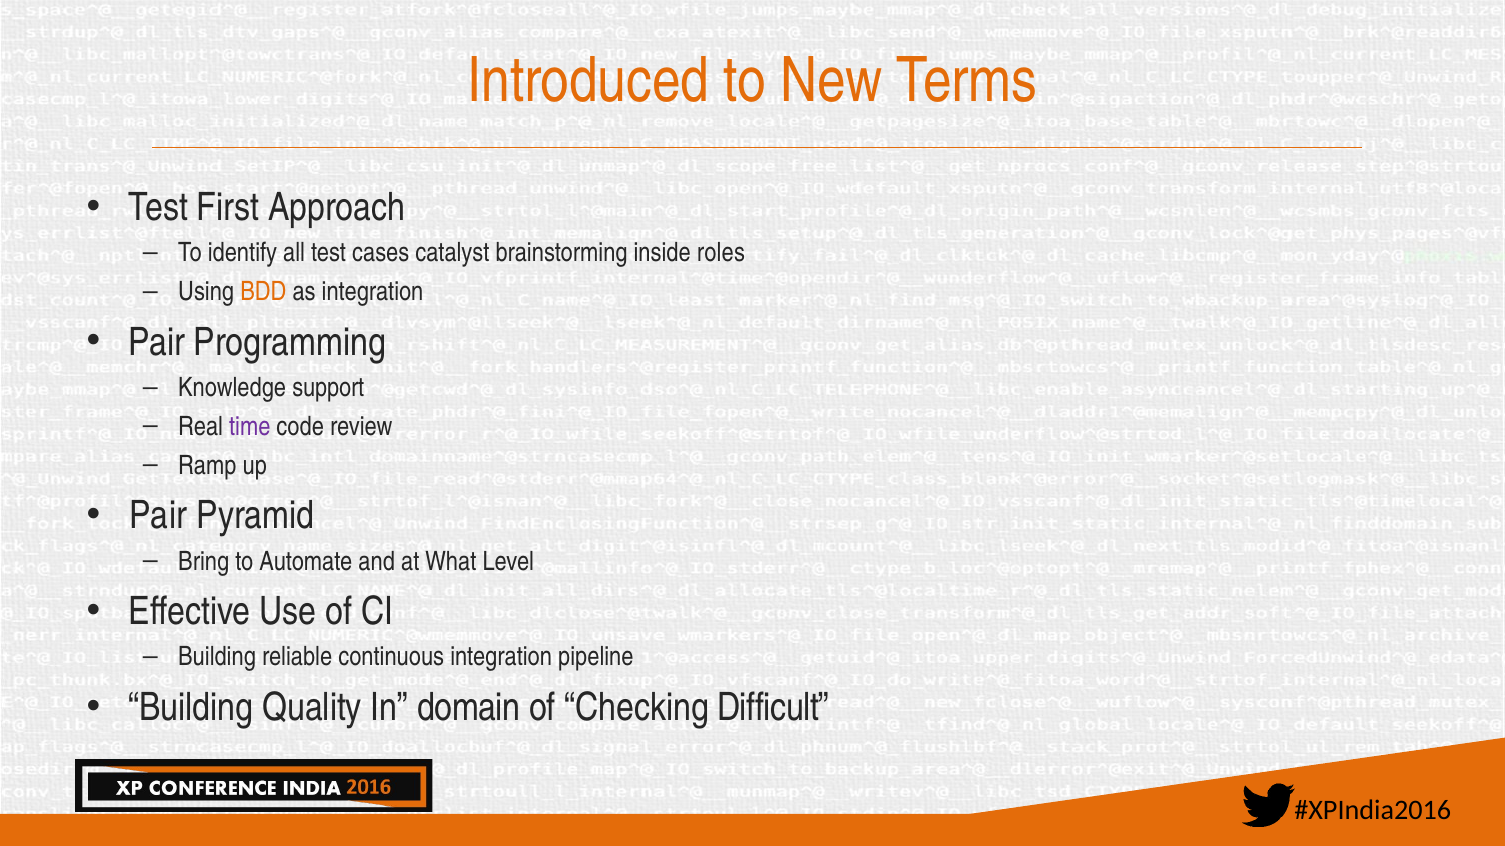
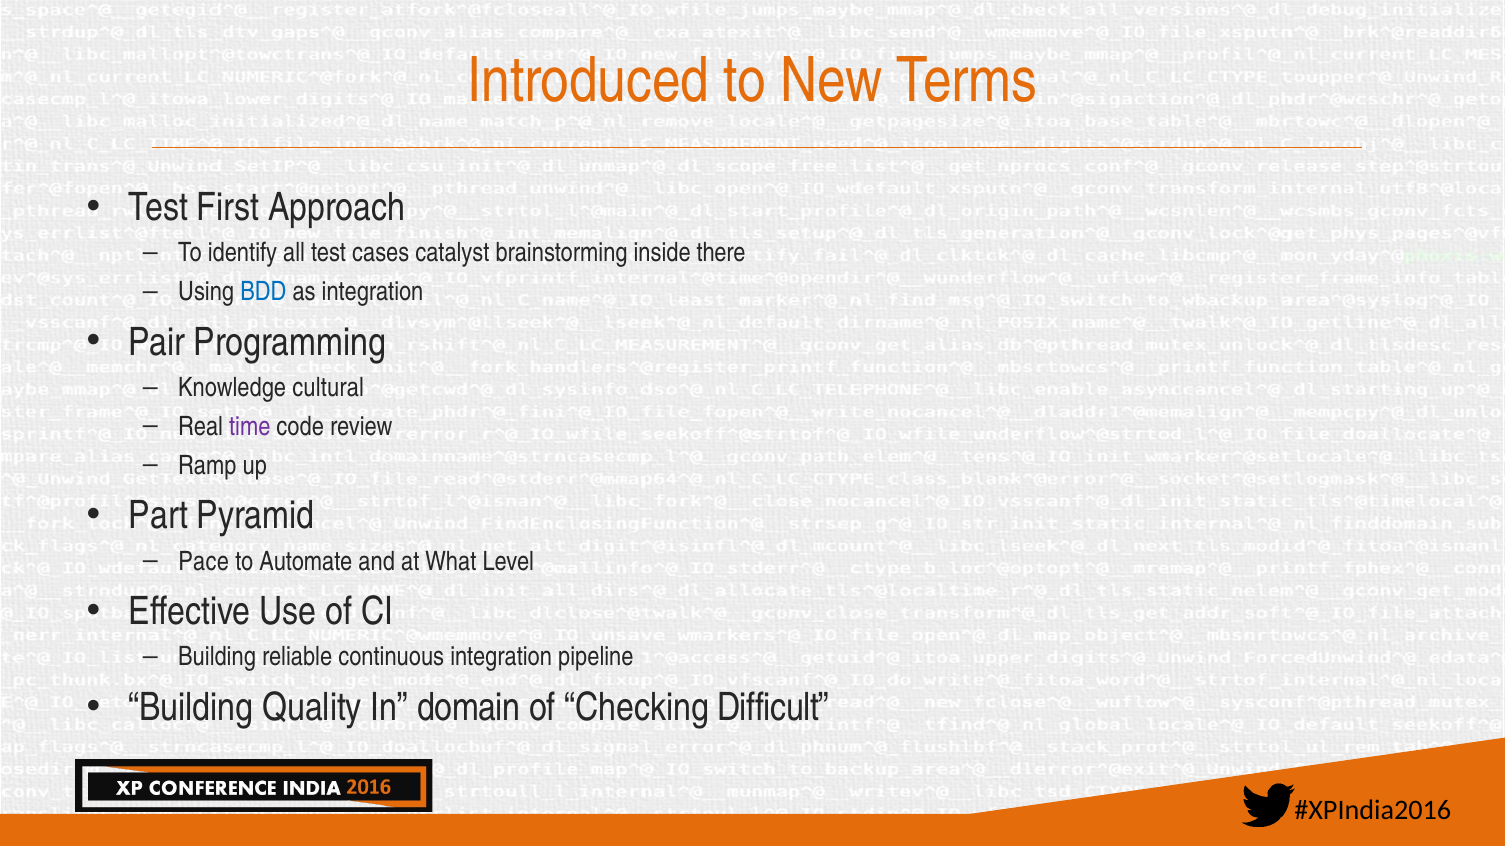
roles: roles -> there
BDD colour: orange -> blue
support: support -> cultural
Pair at (158, 516): Pair -> Part
Bring: Bring -> Pace
